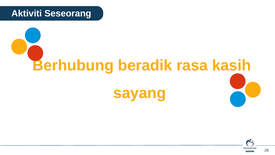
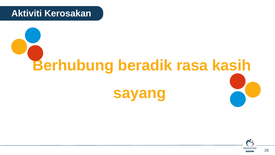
Seseorang: Seseorang -> Kerosakan
